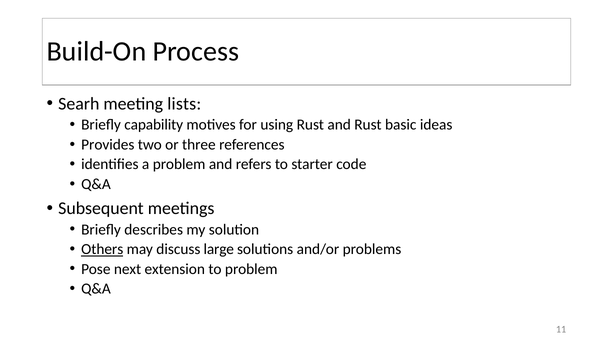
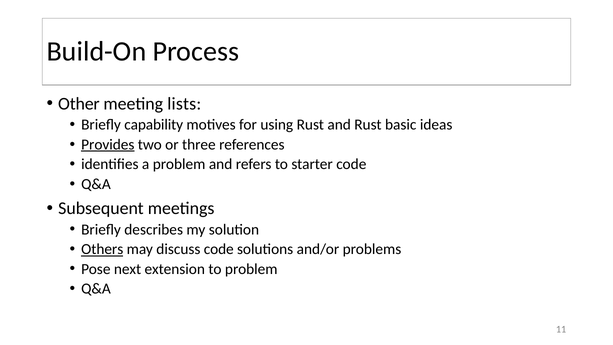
Searh: Searh -> Other
Provides underline: none -> present
discuss large: large -> code
